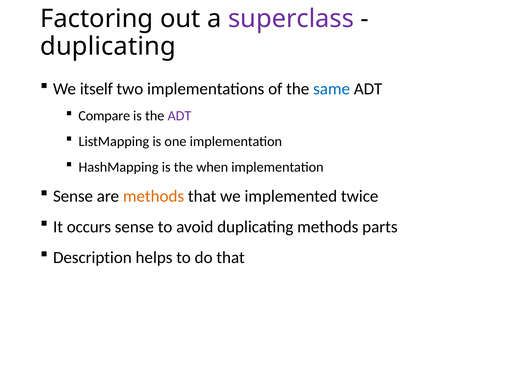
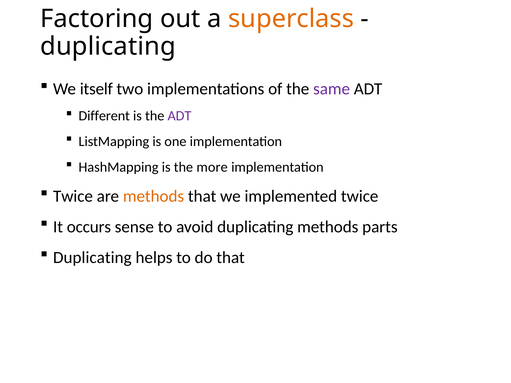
superclass colour: purple -> orange
same colour: blue -> purple
Compare: Compare -> Different
when: when -> more
Sense at (73, 196): Sense -> Twice
Description at (92, 258): Description -> Duplicating
